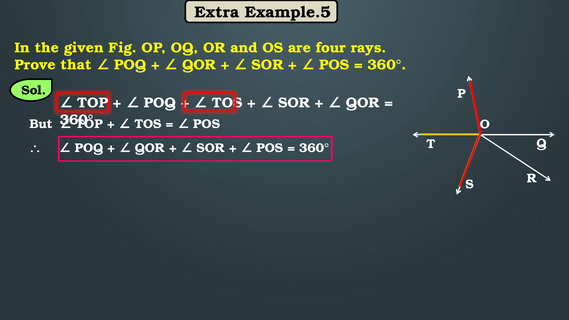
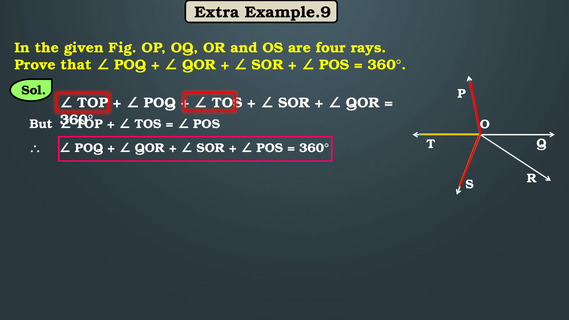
Example.5: Example.5 -> Example.9
